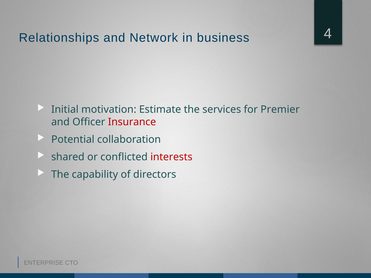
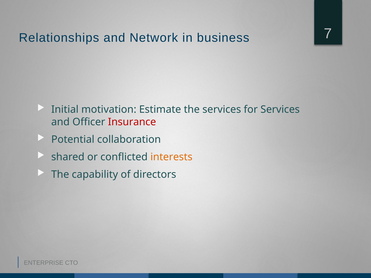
4: 4 -> 7
for Premier: Premier -> Services
interests colour: red -> orange
